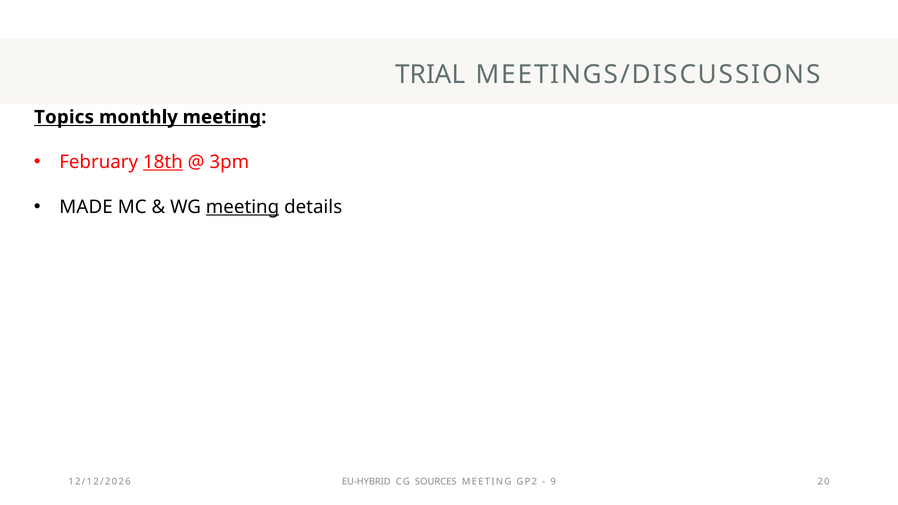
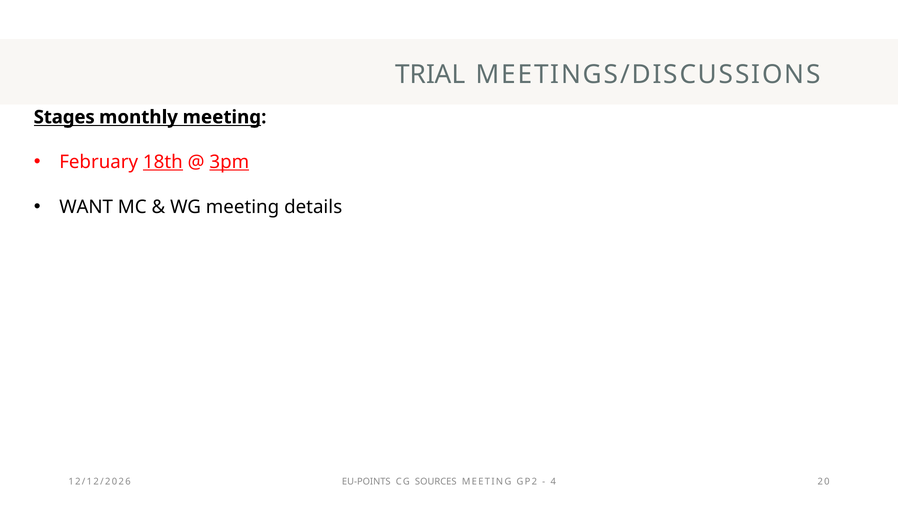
Topics: Topics -> Stages
3pm underline: none -> present
MADE: MADE -> WANT
meeting at (243, 207) underline: present -> none
EU-HYBRID: EU-HYBRID -> EU-POINTS
9: 9 -> 4
